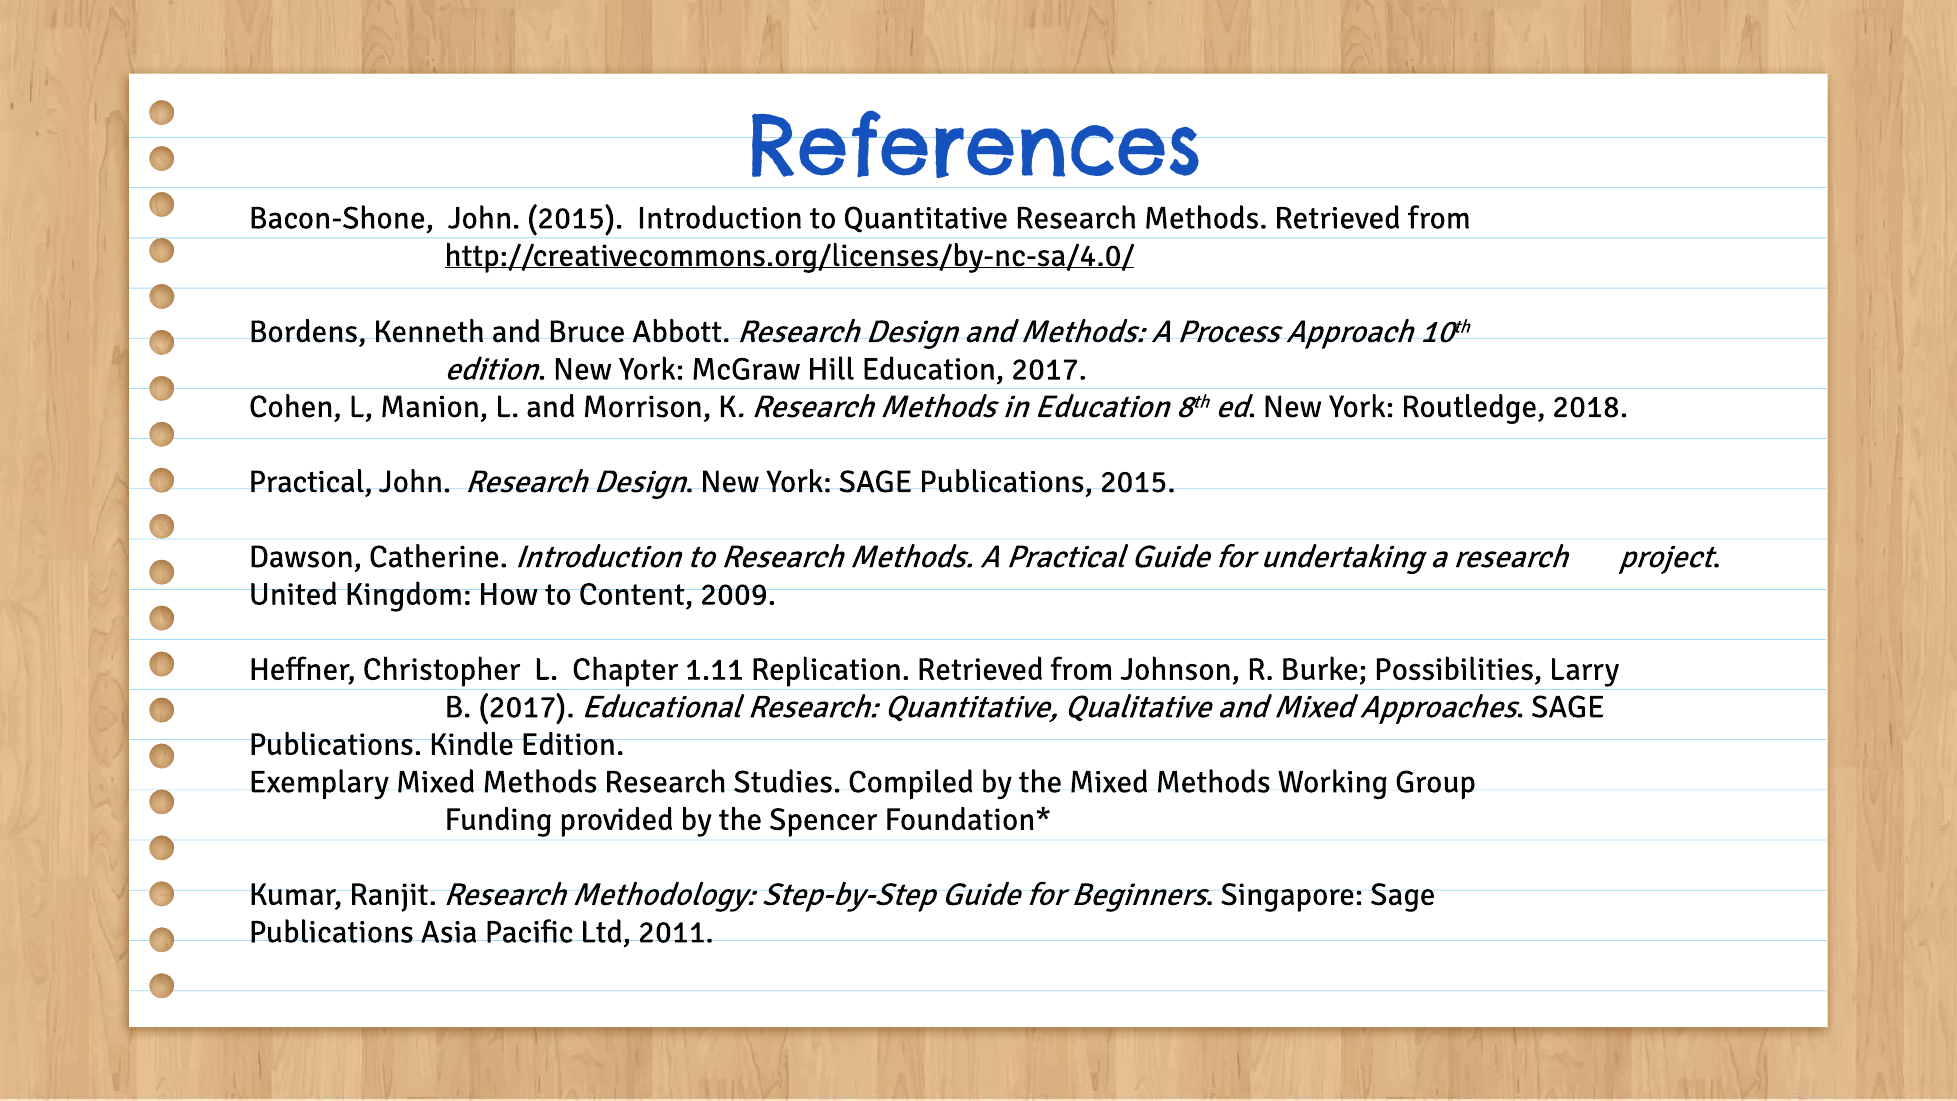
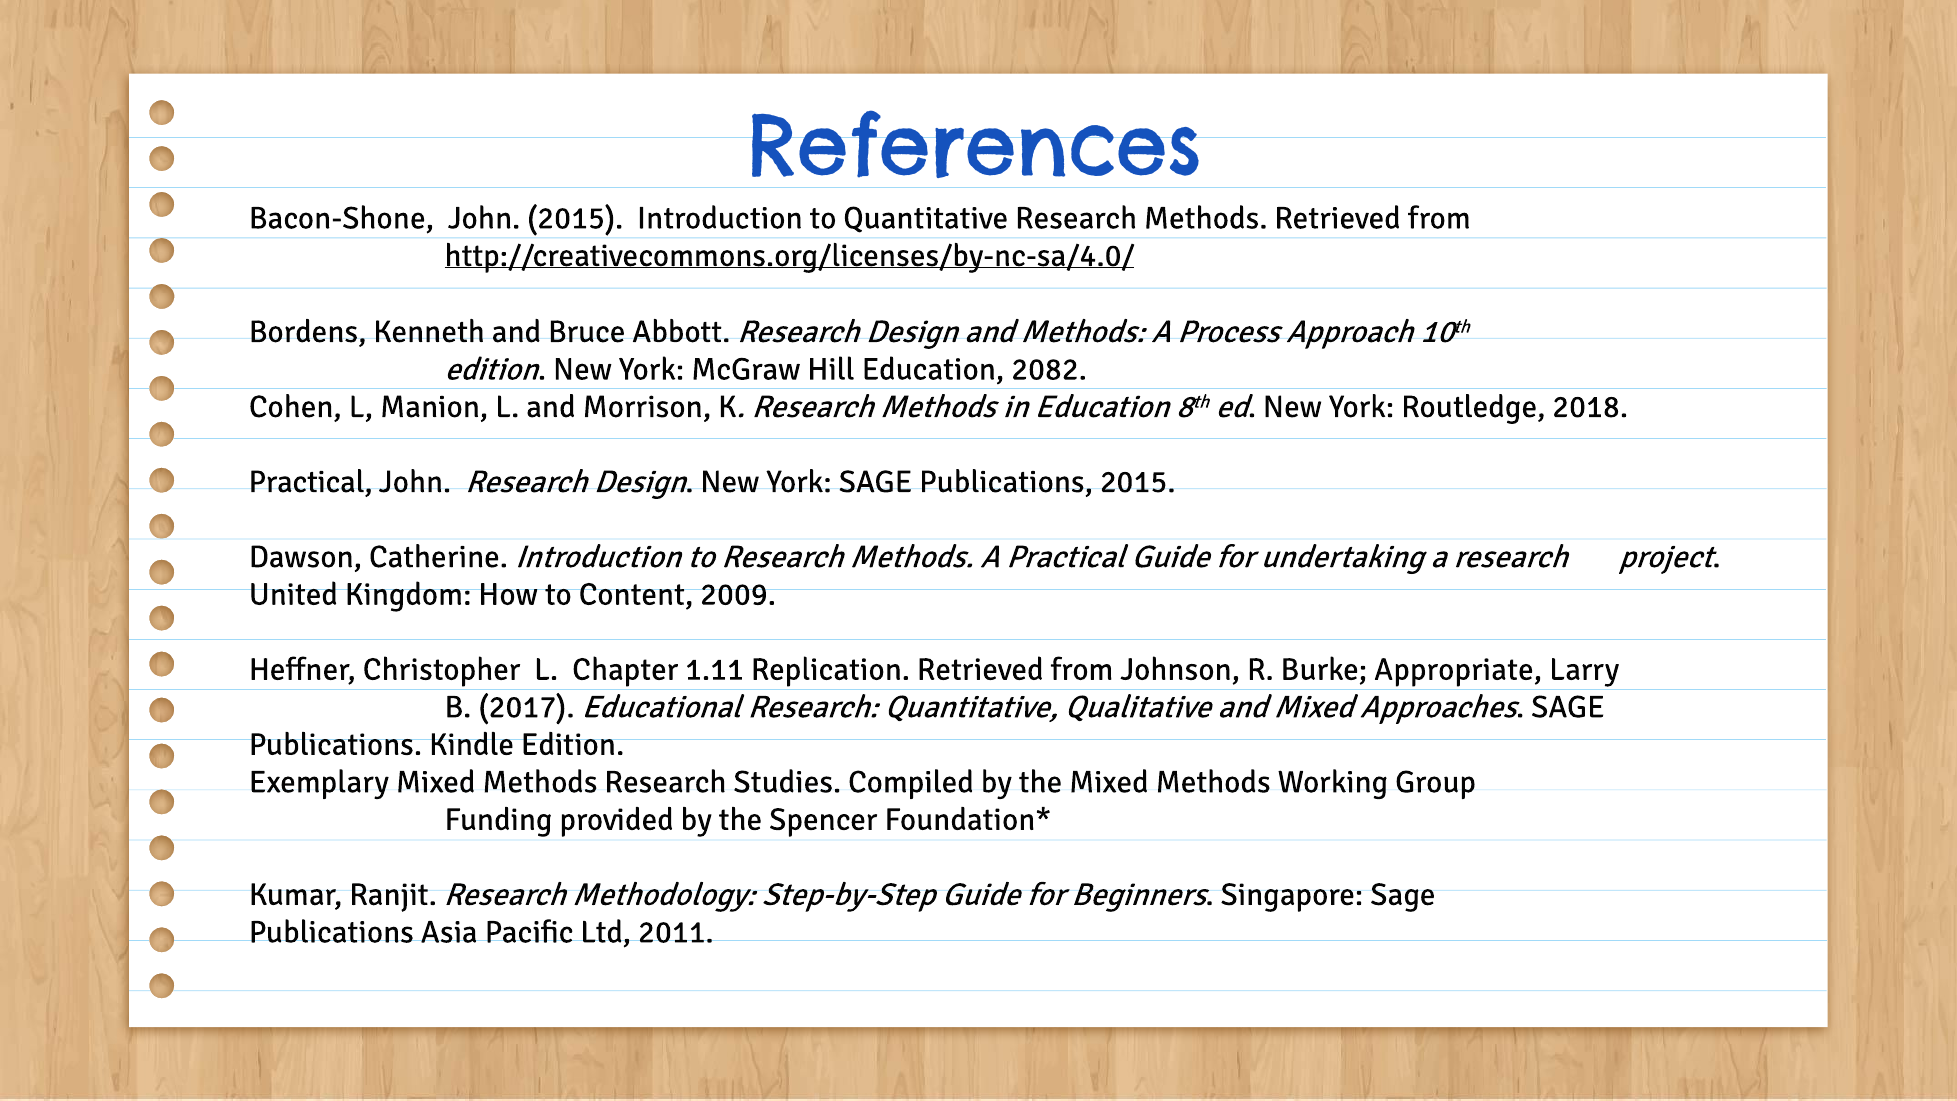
Education 2017: 2017 -> 2082
Possibilities: Possibilities -> Appropriate
